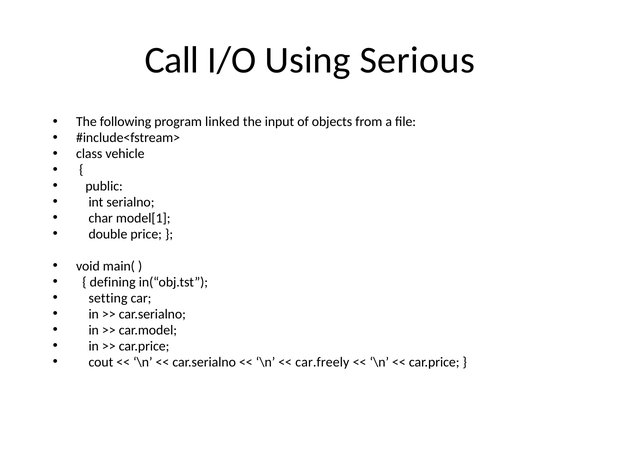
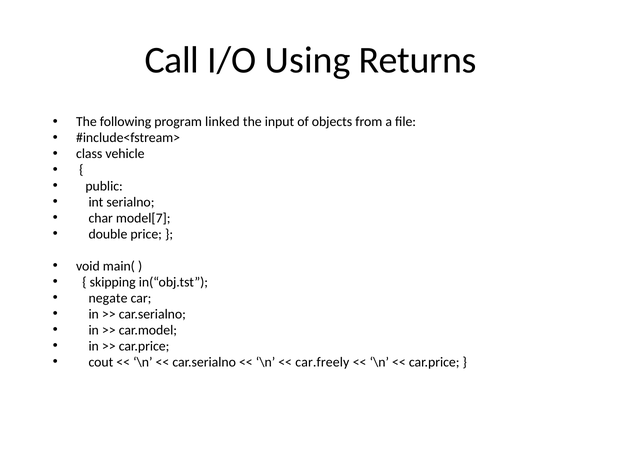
Serious: Serious -> Returns
model[1: model[1 -> model[7
defining: defining -> skipping
setting: setting -> negate
